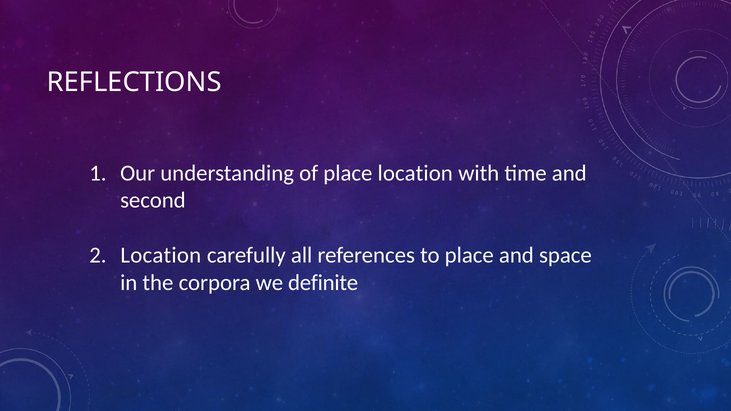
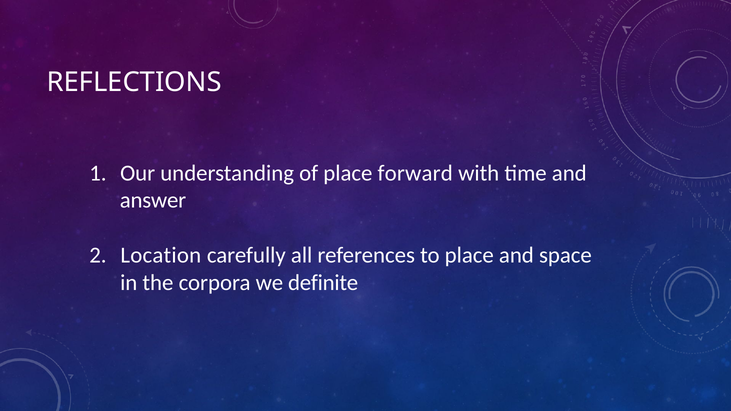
place location: location -> forward
second: second -> answer
